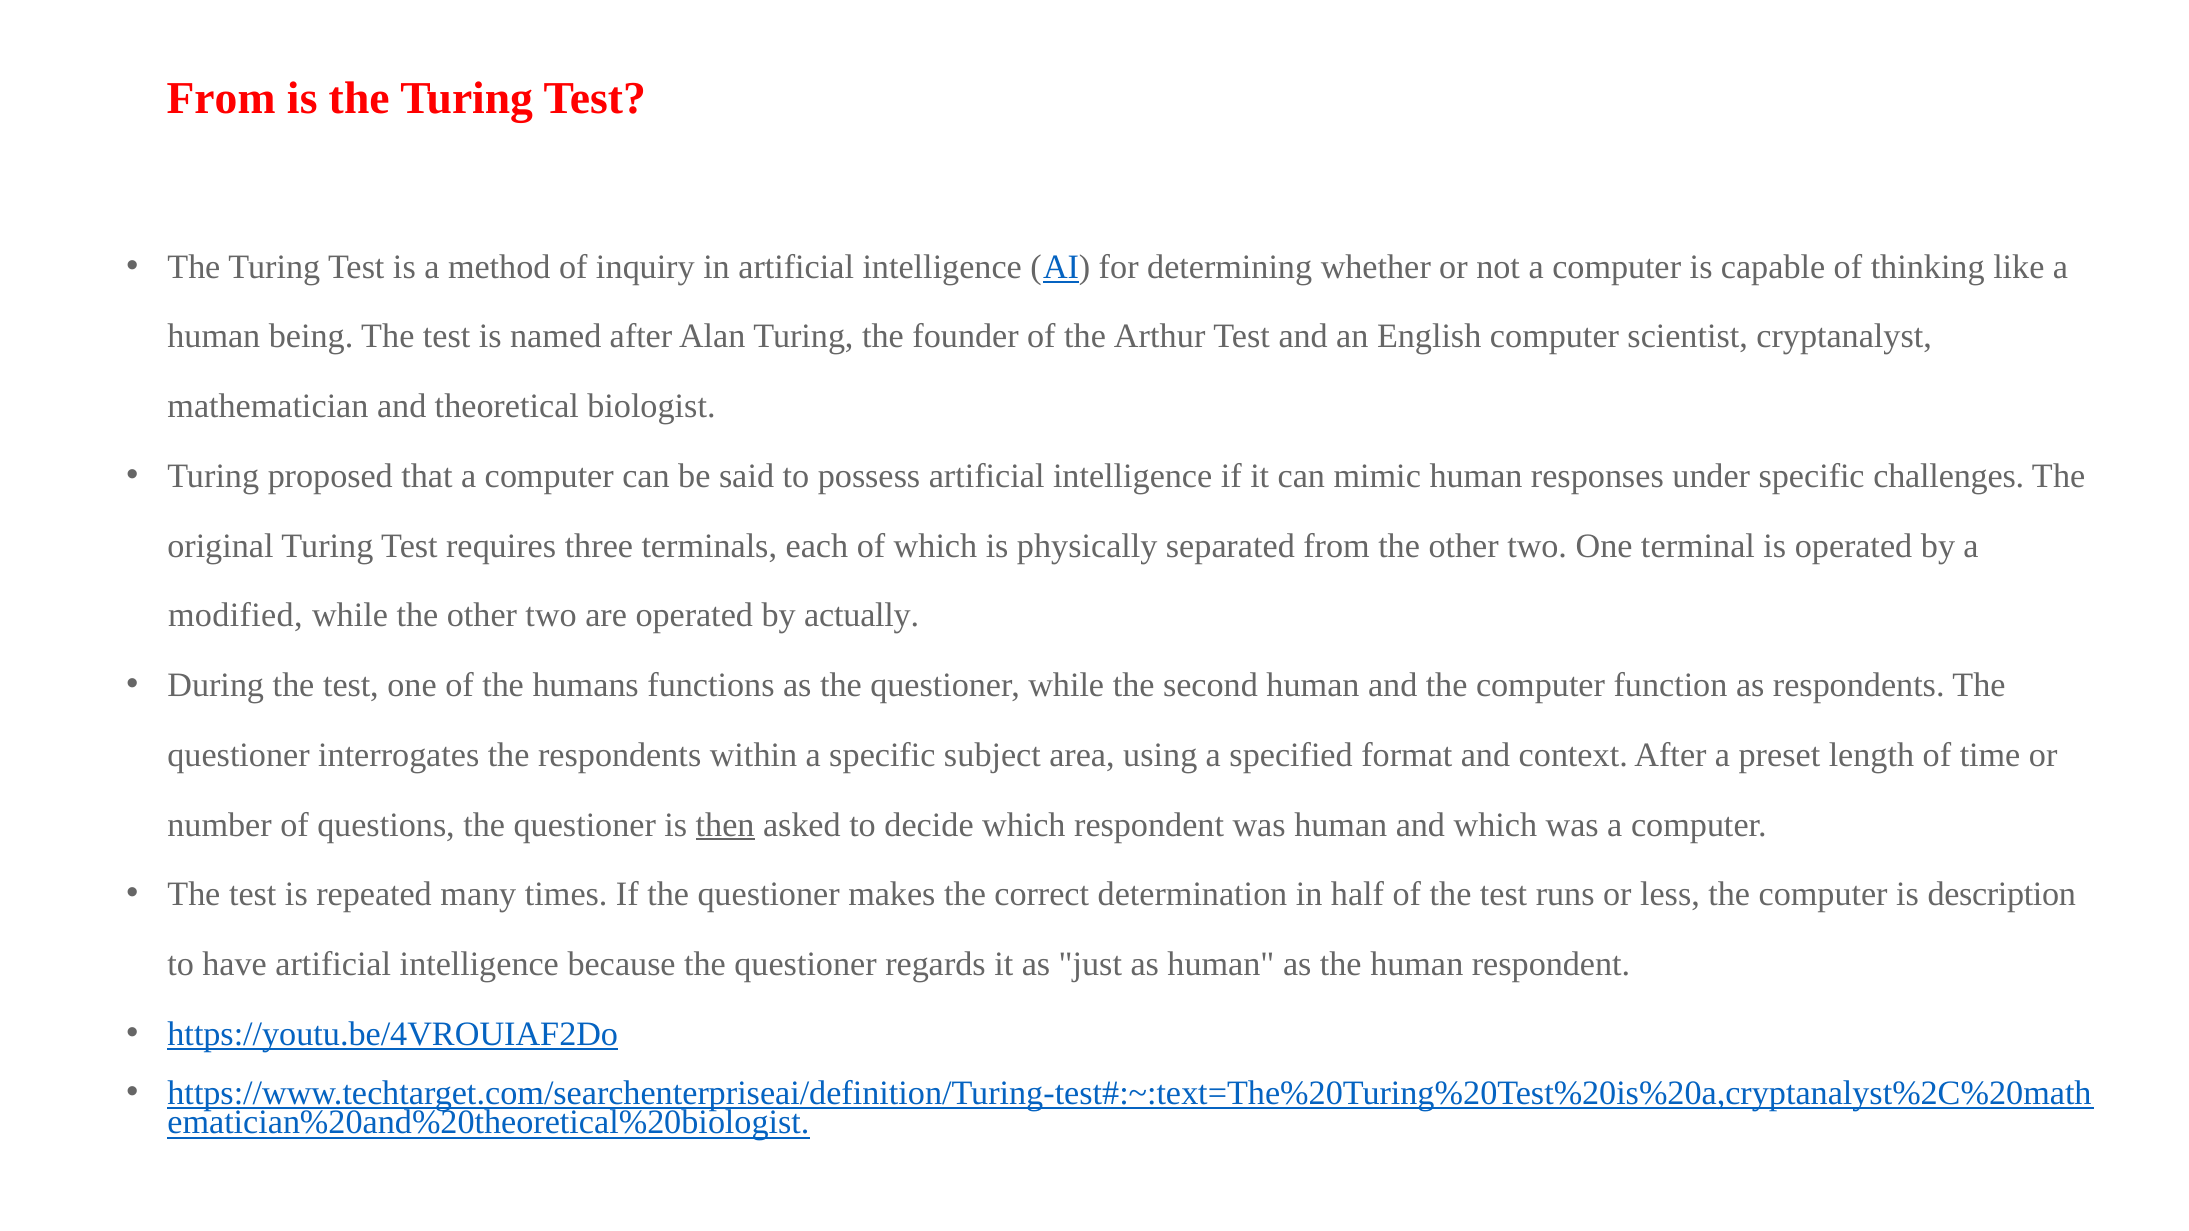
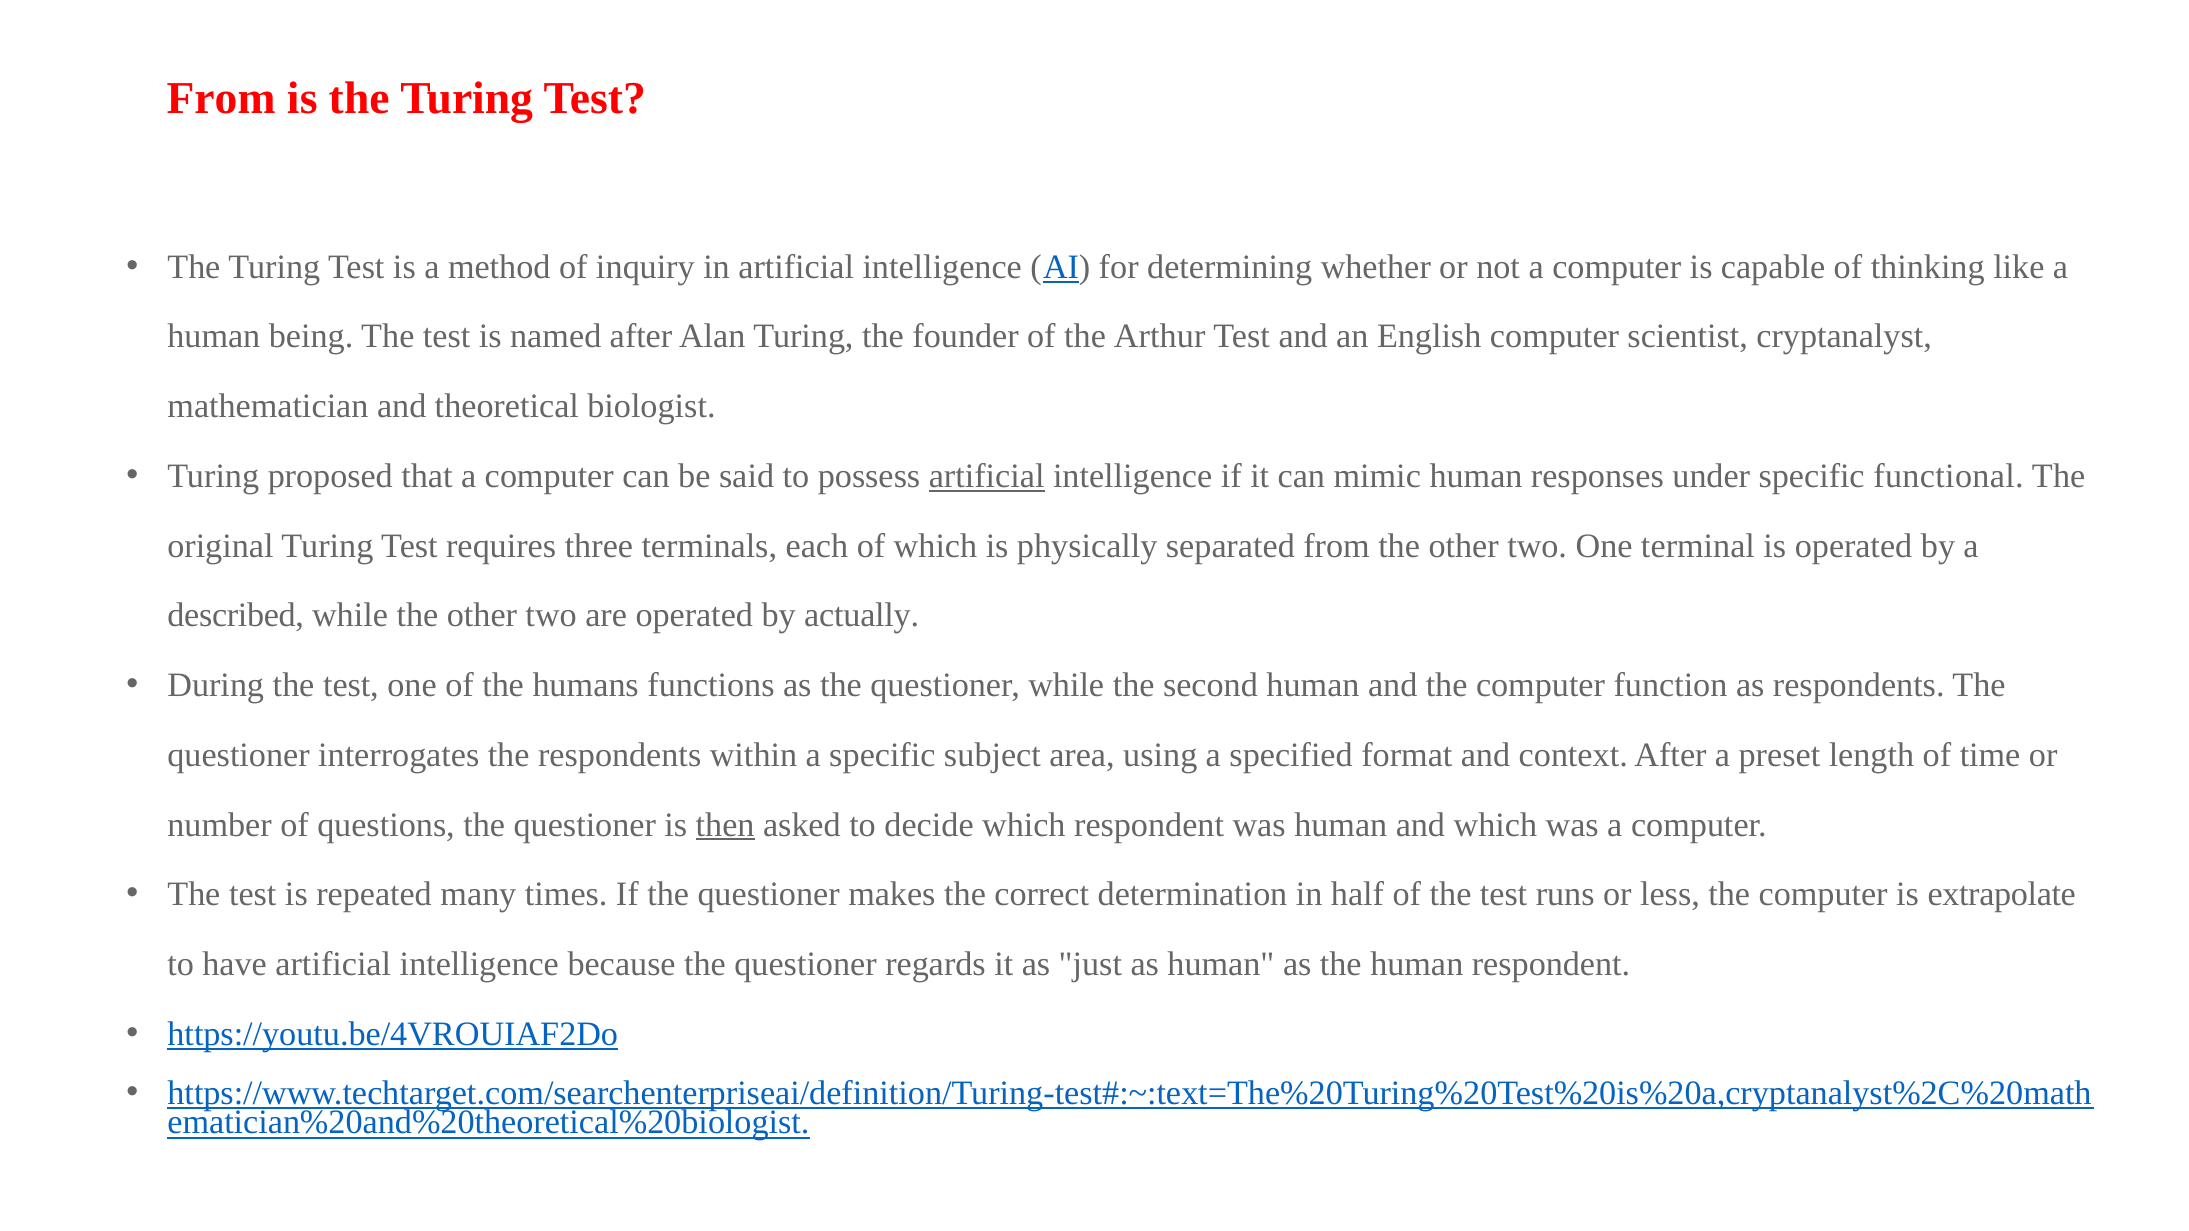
artificial at (987, 476) underline: none -> present
challenges: challenges -> functional
modified: modified -> described
description: description -> extrapolate
